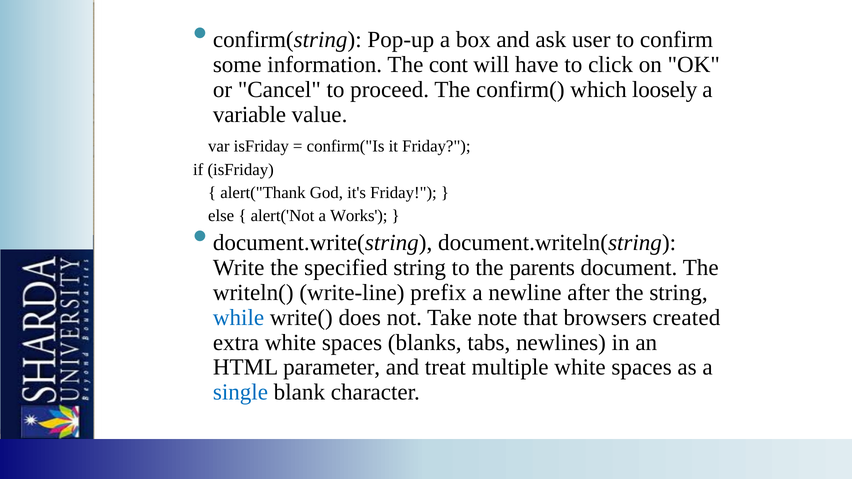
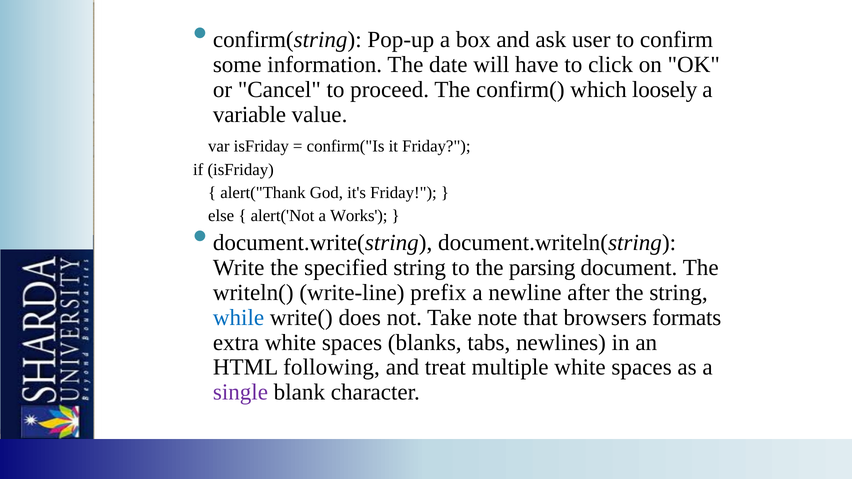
cont: cont -> date
parents: parents -> parsing
created: created -> formats
parameter: parameter -> following
single colour: blue -> purple
